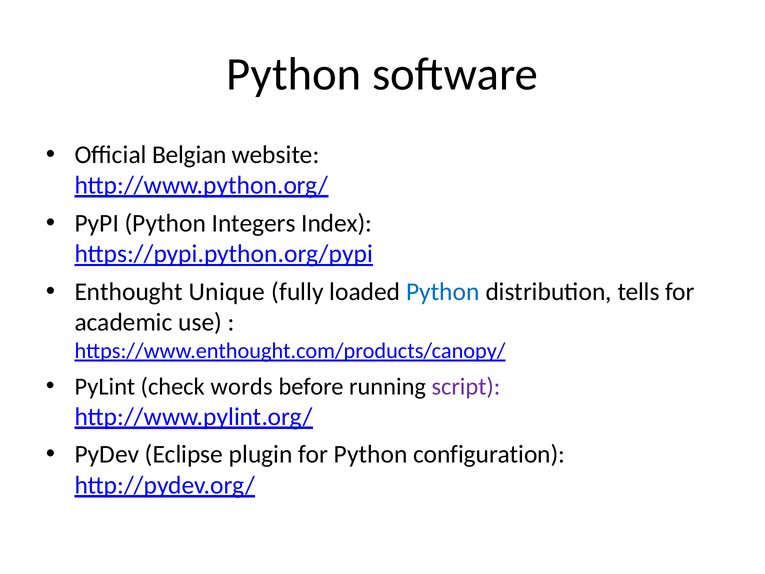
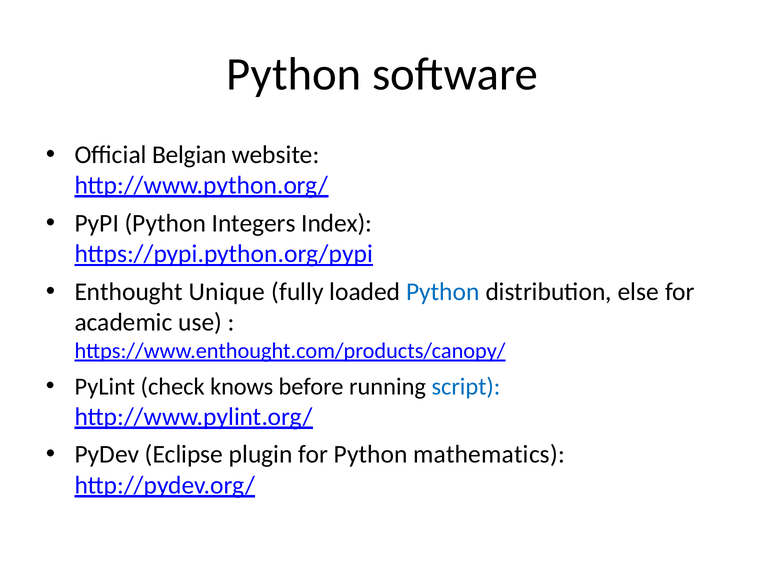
tells: tells -> else
words: words -> knows
script colour: purple -> blue
configuration: configuration -> mathematics
